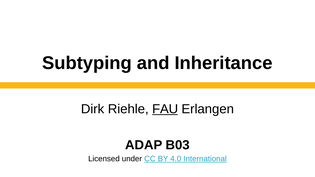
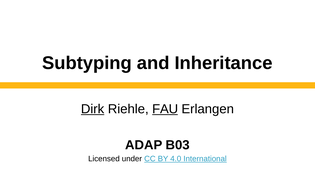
Dirk underline: none -> present
